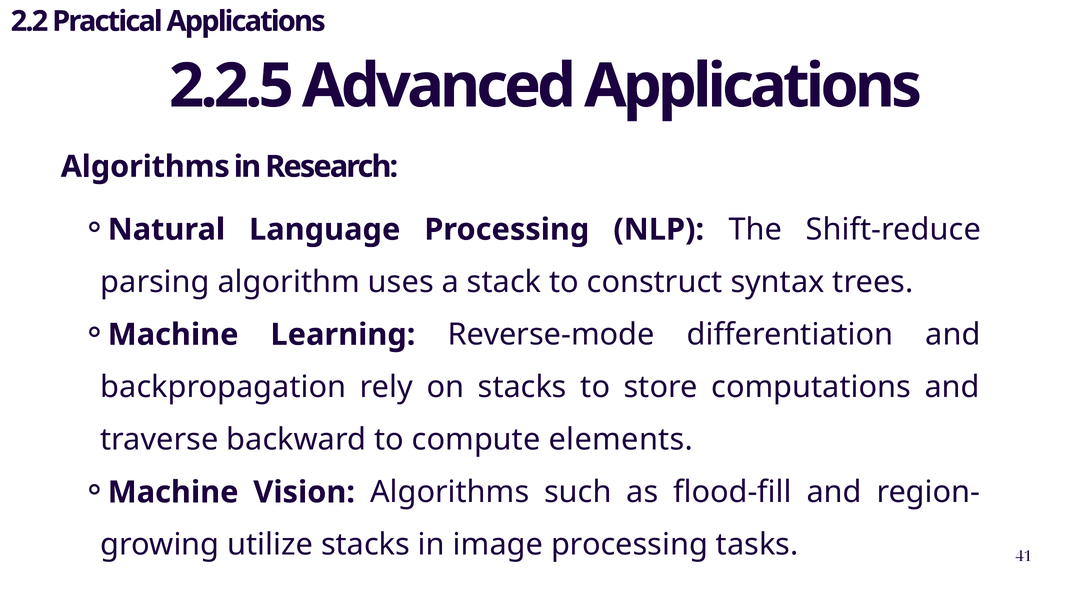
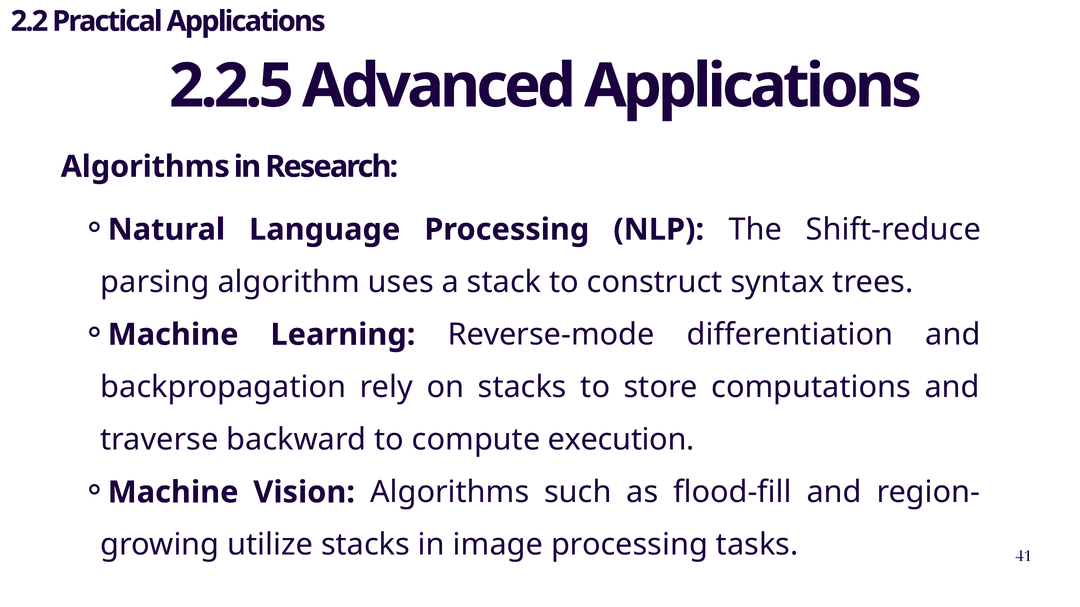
elements: elements -> execution
